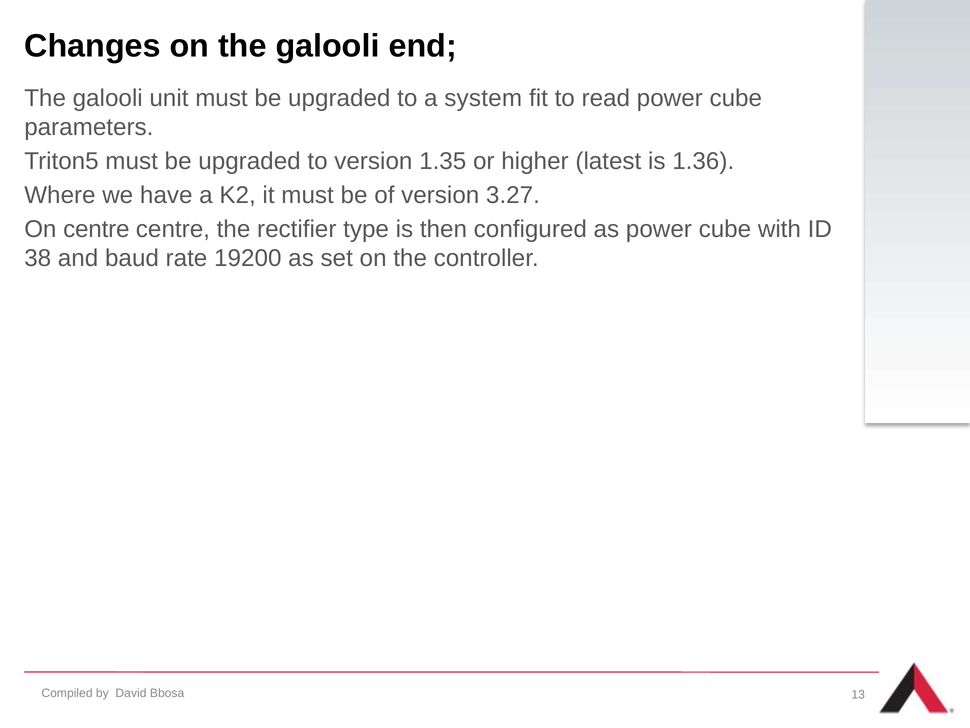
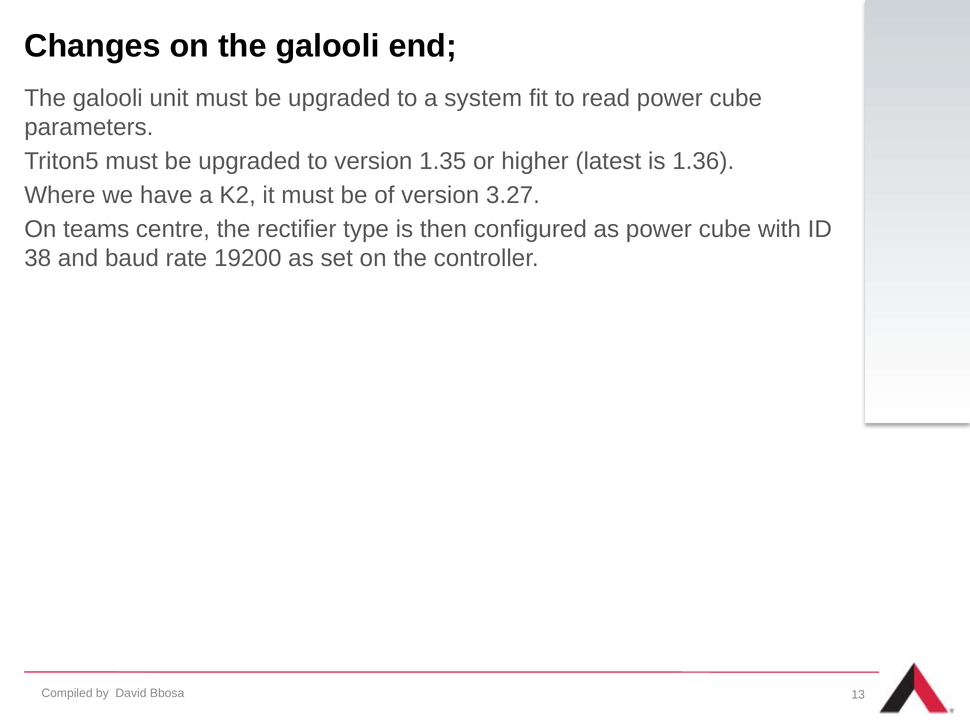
On centre: centre -> teams
